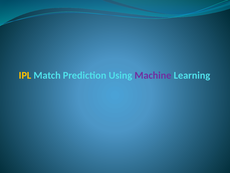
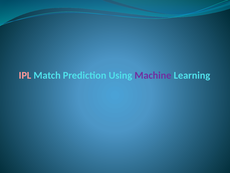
IPL colour: yellow -> pink
